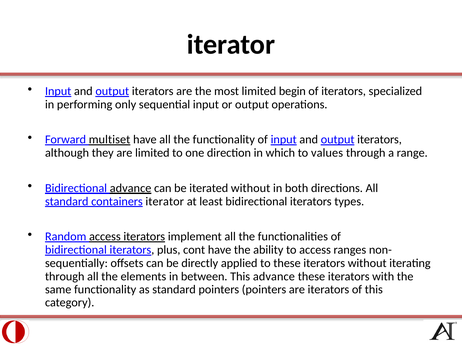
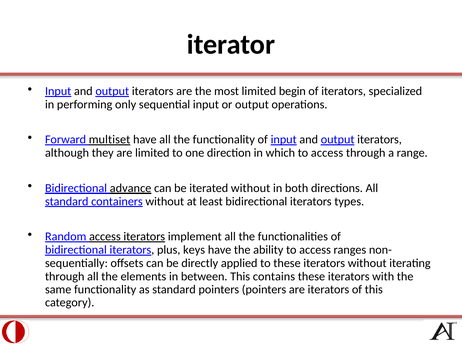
which to values: values -> access
containers iterator: iterator -> without
cont: cont -> keys
This advance: advance -> contains
